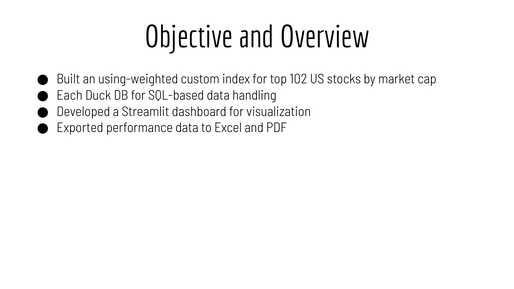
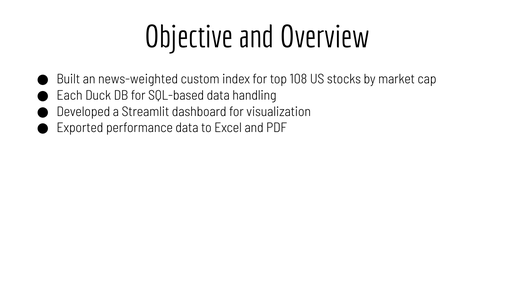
using-weighted: using-weighted -> news-weighted
102: 102 -> 108
